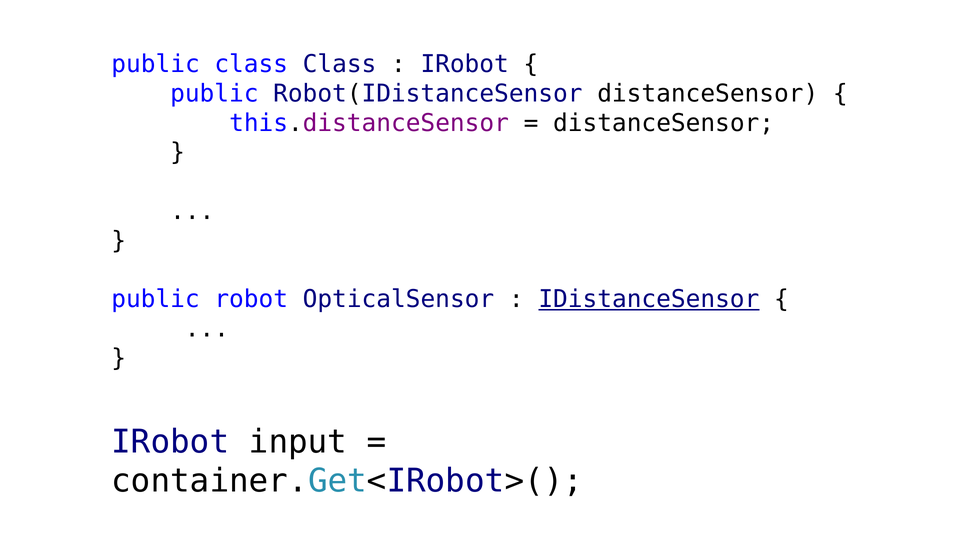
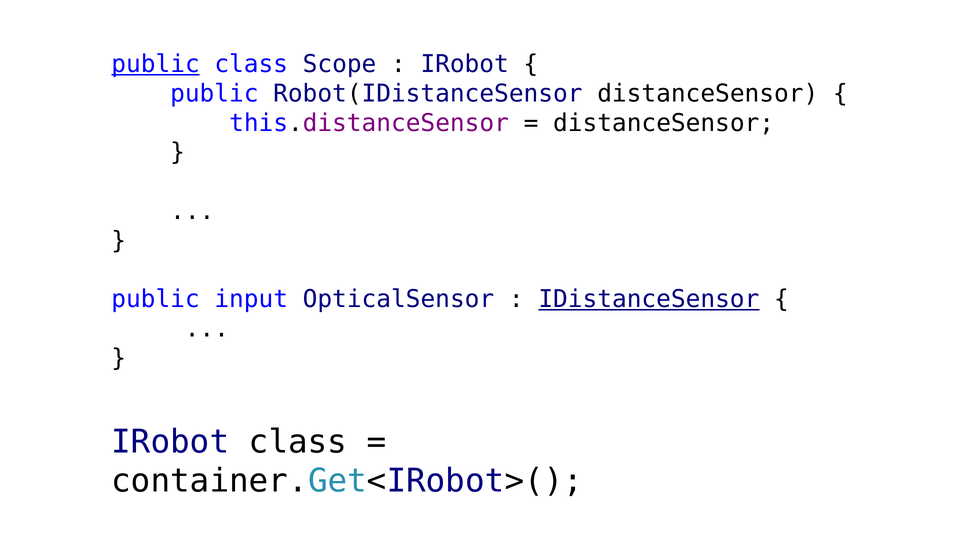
public at (156, 64) underline: none -> present
class Class: Class -> Scope
robot: robot -> input
IRobot input: input -> class
